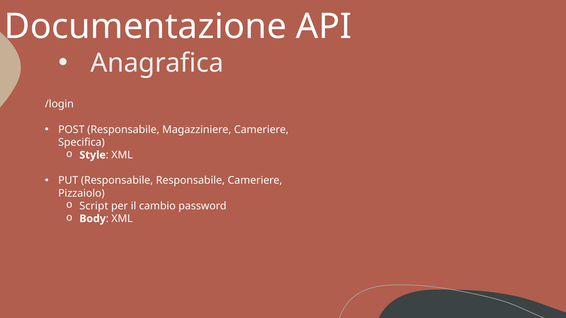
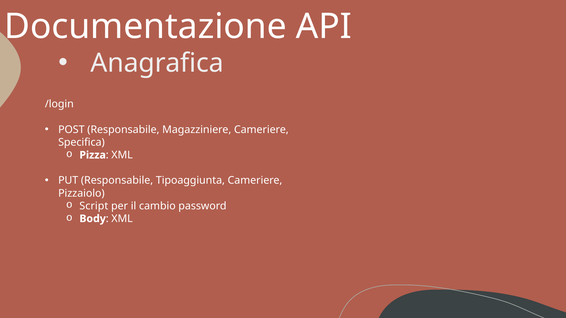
Style: Style -> Pizza
Responsabile Responsabile: Responsabile -> Tipoaggiunta
